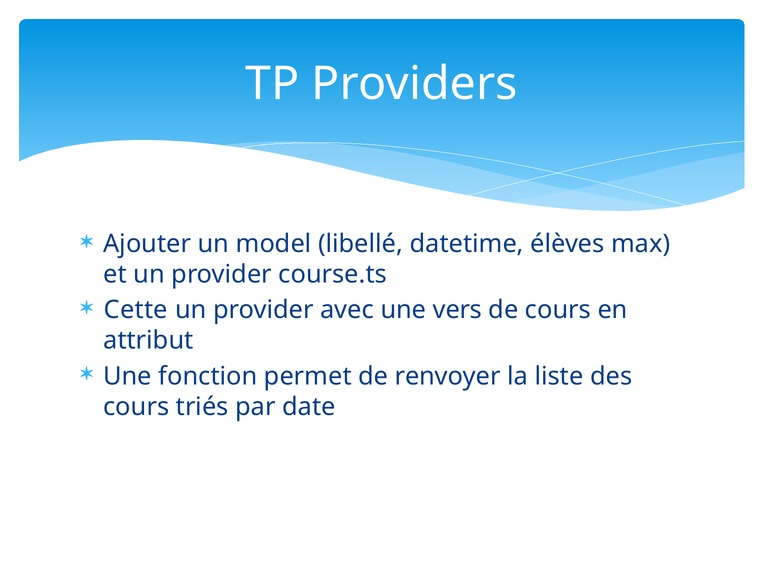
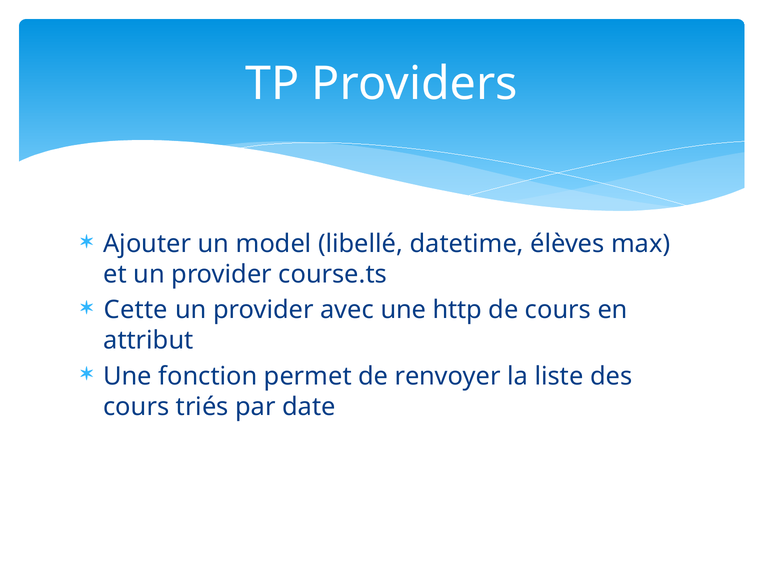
vers: vers -> http
